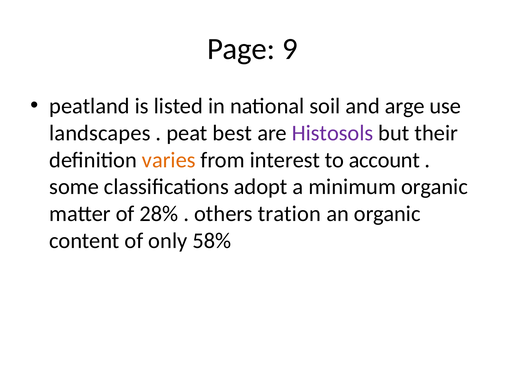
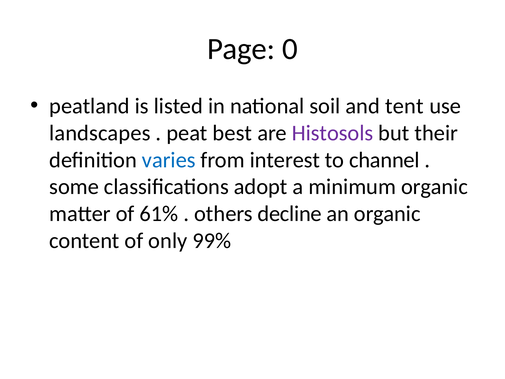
9: 9 -> 0
arge: arge -> tent
varies colour: orange -> blue
account: account -> channel
28%: 28% -> 61%
tration: tration -> decline
58%: 58% -> 99%
